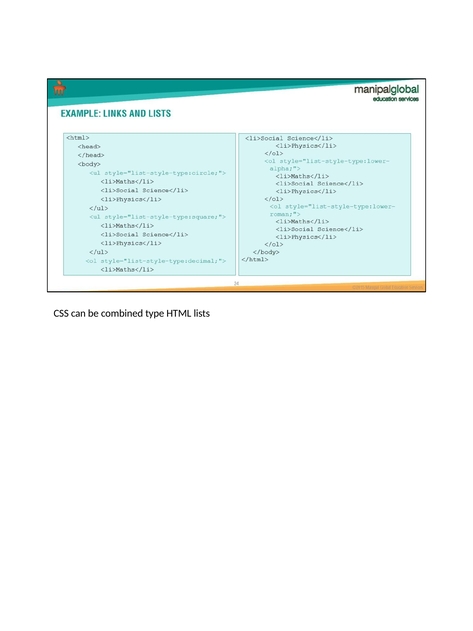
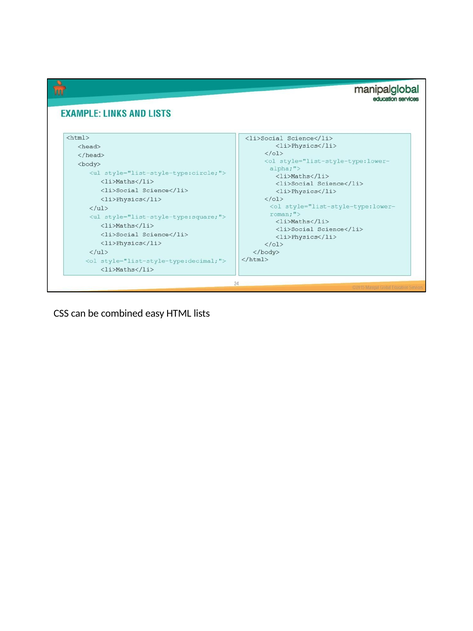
type: type -> easy
